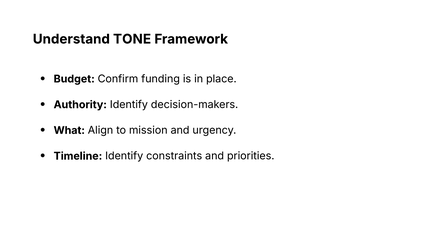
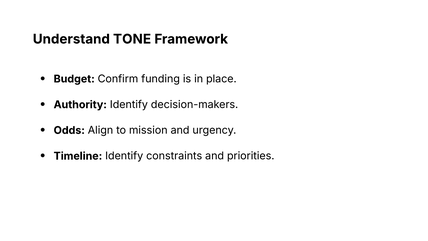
What: What -> Odds
